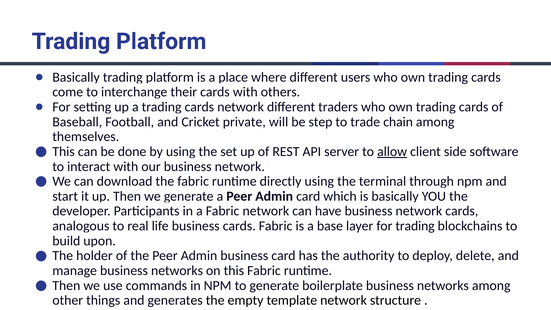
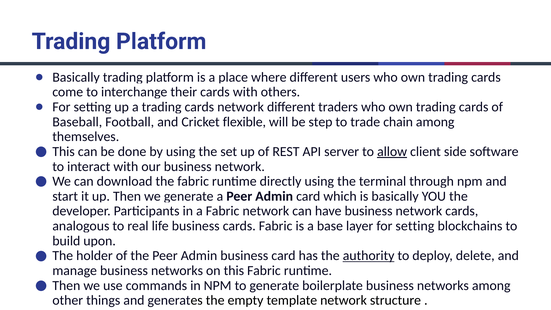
private: private -> flexible
layer for trading: trading -> setting
authority underline: none -> present
